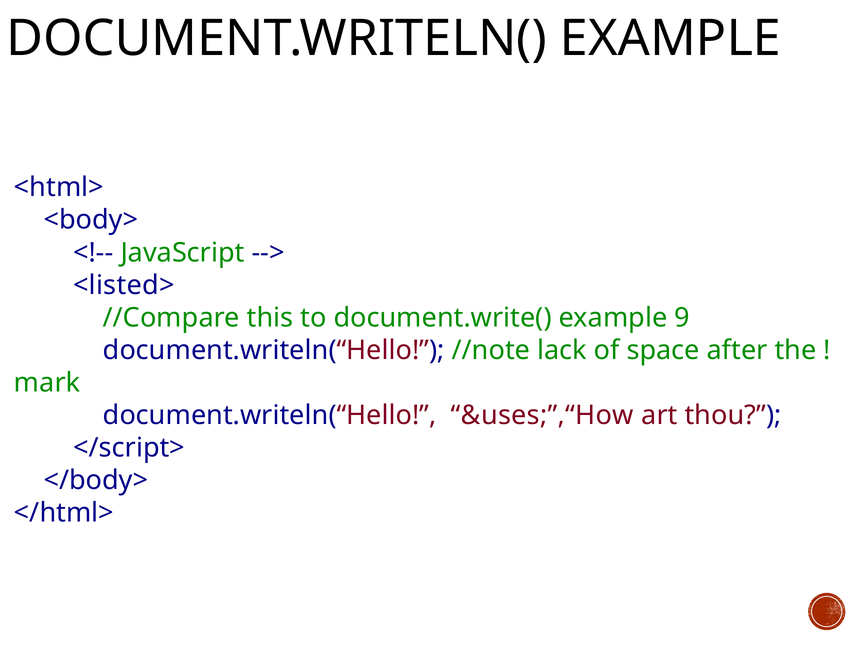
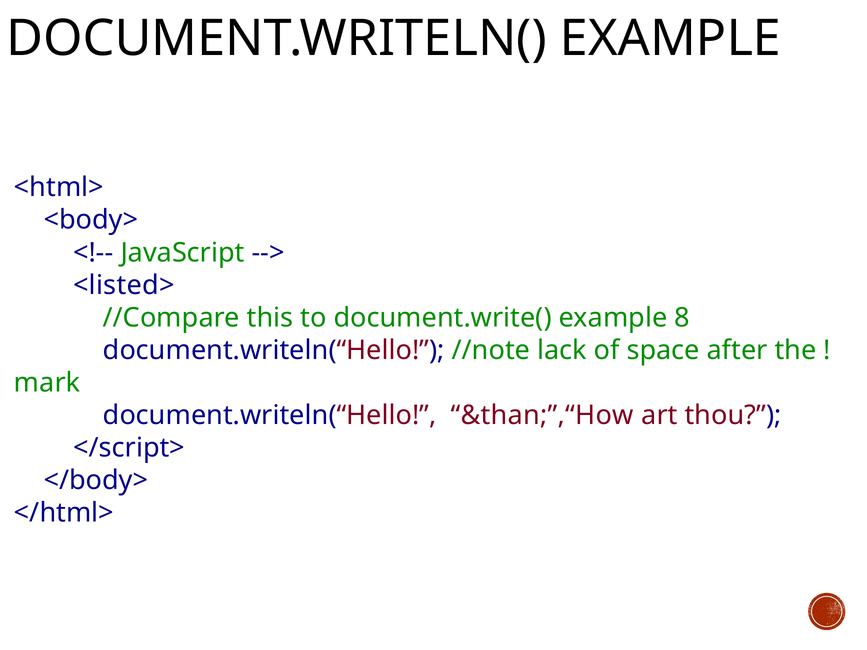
9: 9 -> 8
&uses;”,“How: &uses;”,“How -> &than;”,“How
